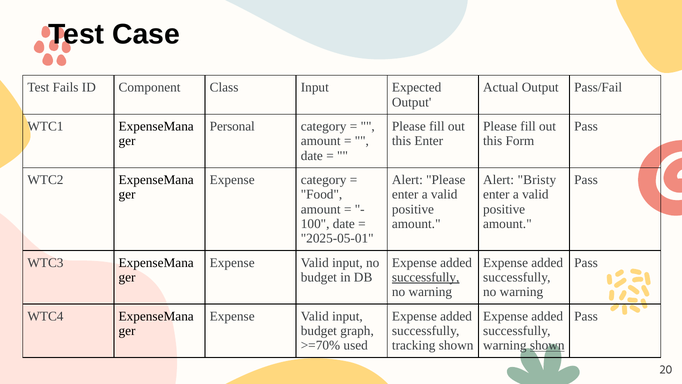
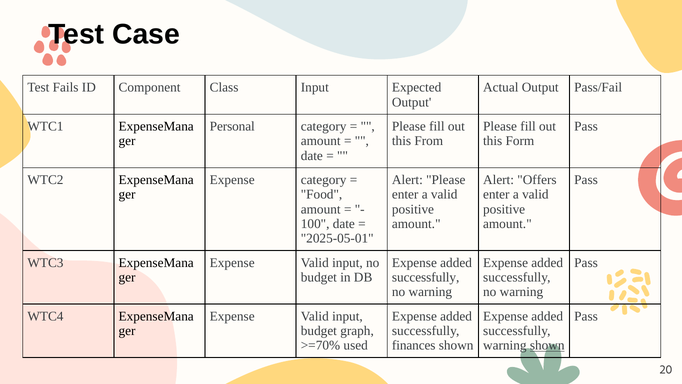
this Enter: Enter -> From
Bristy: Bristy -> Offers
successfully at (426, 277) underline: present -> none
tracking: tracking -> finances
